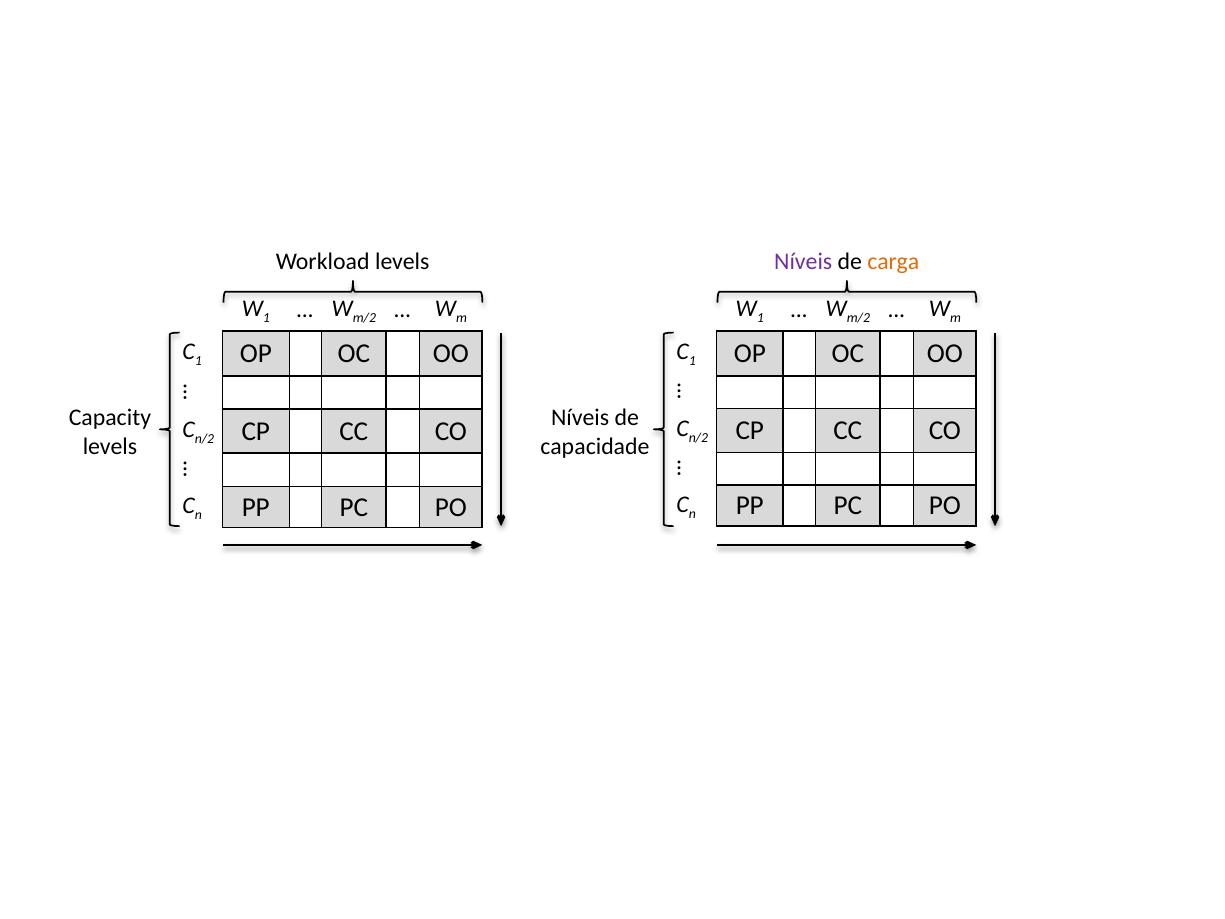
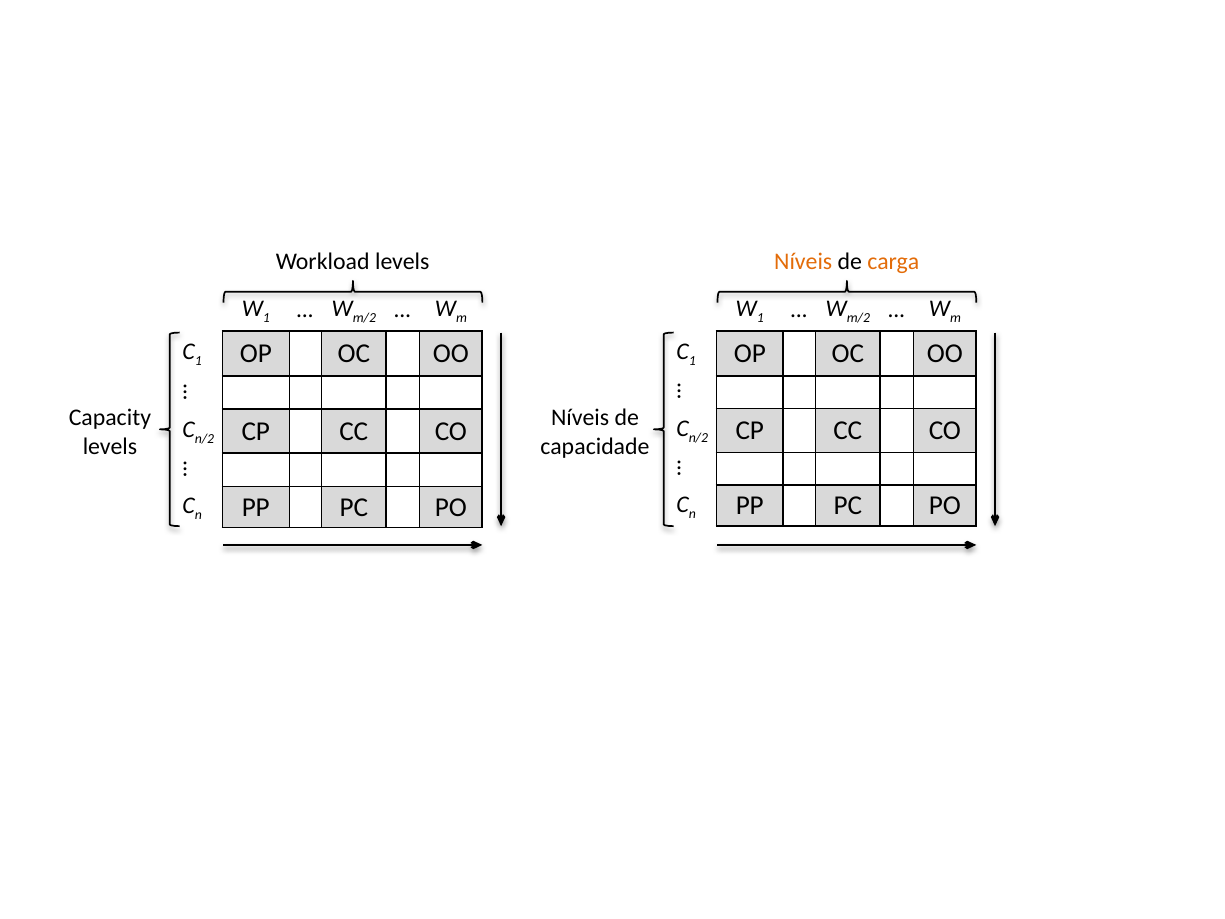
Níveis at (803, 262) colour: purple -> orange
